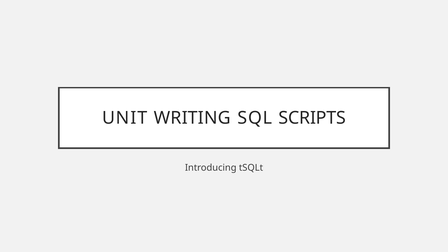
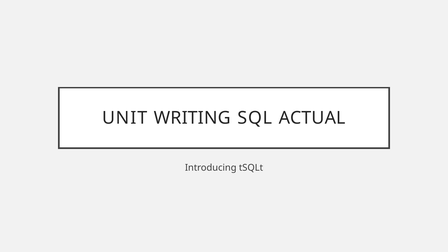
SCRIPTS: SCRIPTS -> ACTUAL
